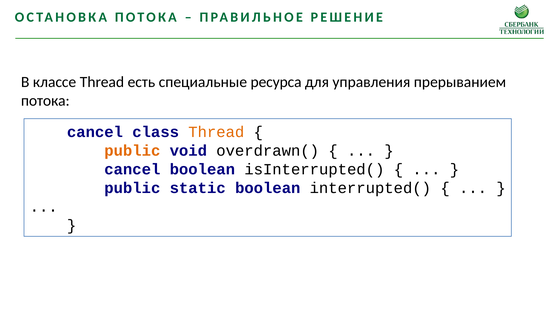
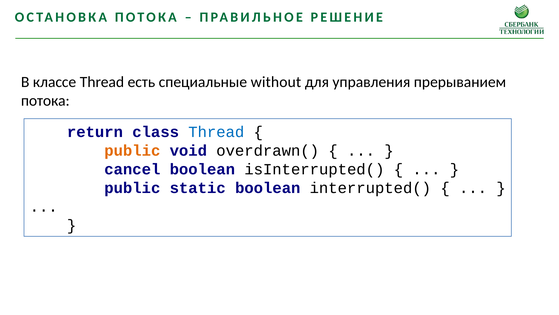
ресурса: ресурса -> without
cancel at (95, 132): cancel -> return
Thread at (216, 132) colour: orange -> blue
